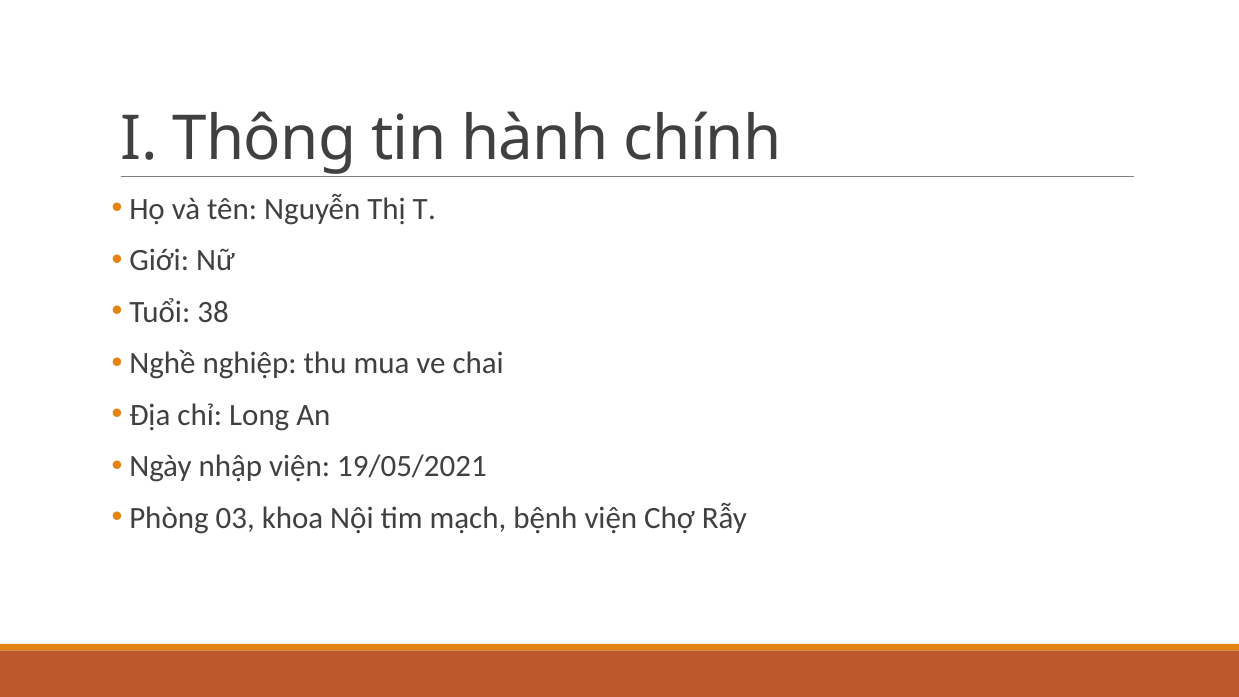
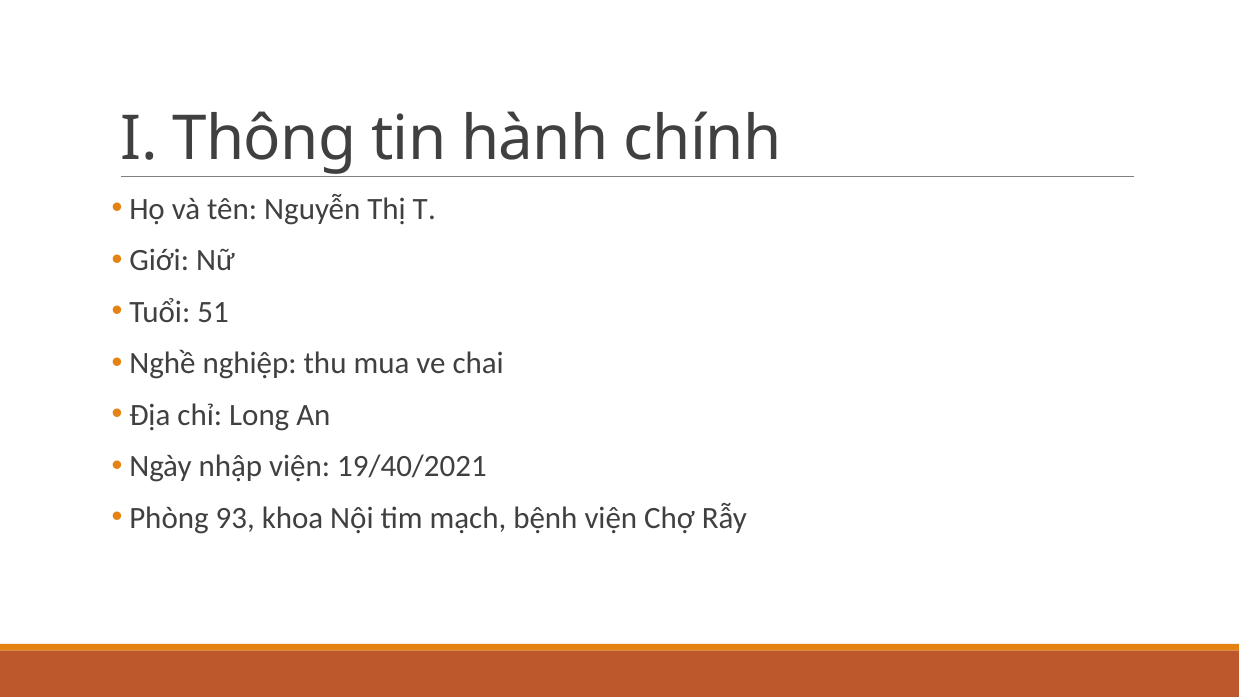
38: 38 -> 51
19/05/2021: 19/05/2021 -> 19/40/2021
03: 03 -> 93
